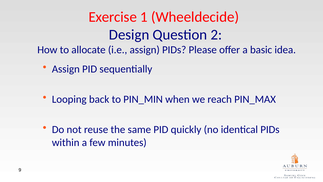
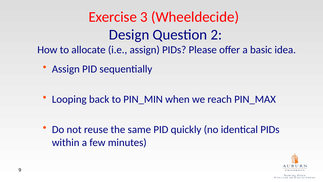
1: 1 -> 3
